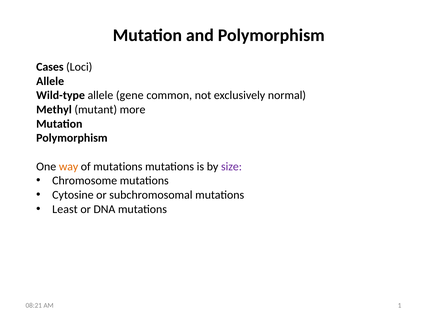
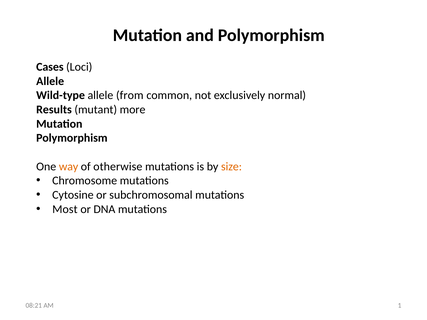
gene: gene -> from
Methyl: Methyl -> Results
of mutations: mutations -> otherwise
size colour: purple -> orange
Least: Least -> Most
